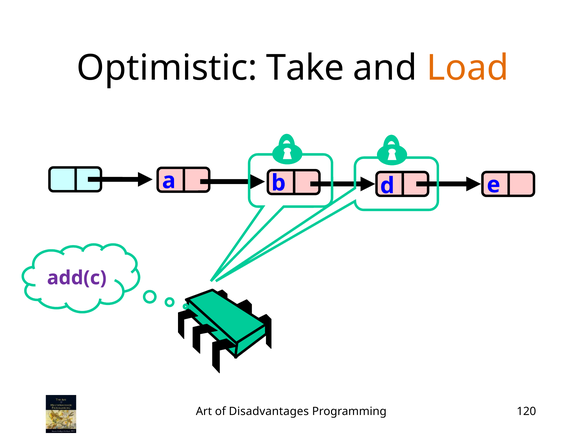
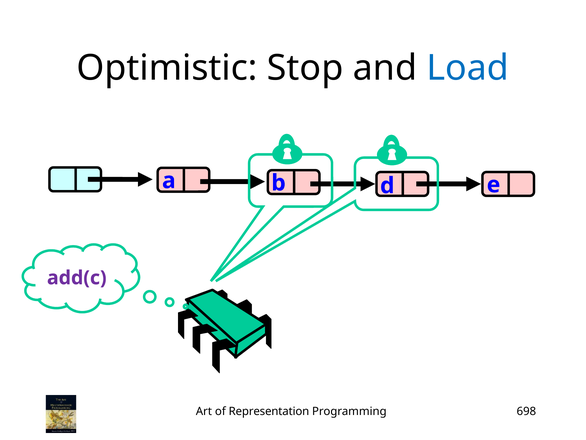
Take: Take -> Stop
Load colour: orange -> blue
Disadvantages: Disadvantages -> Representation
120: 120 -> 698
